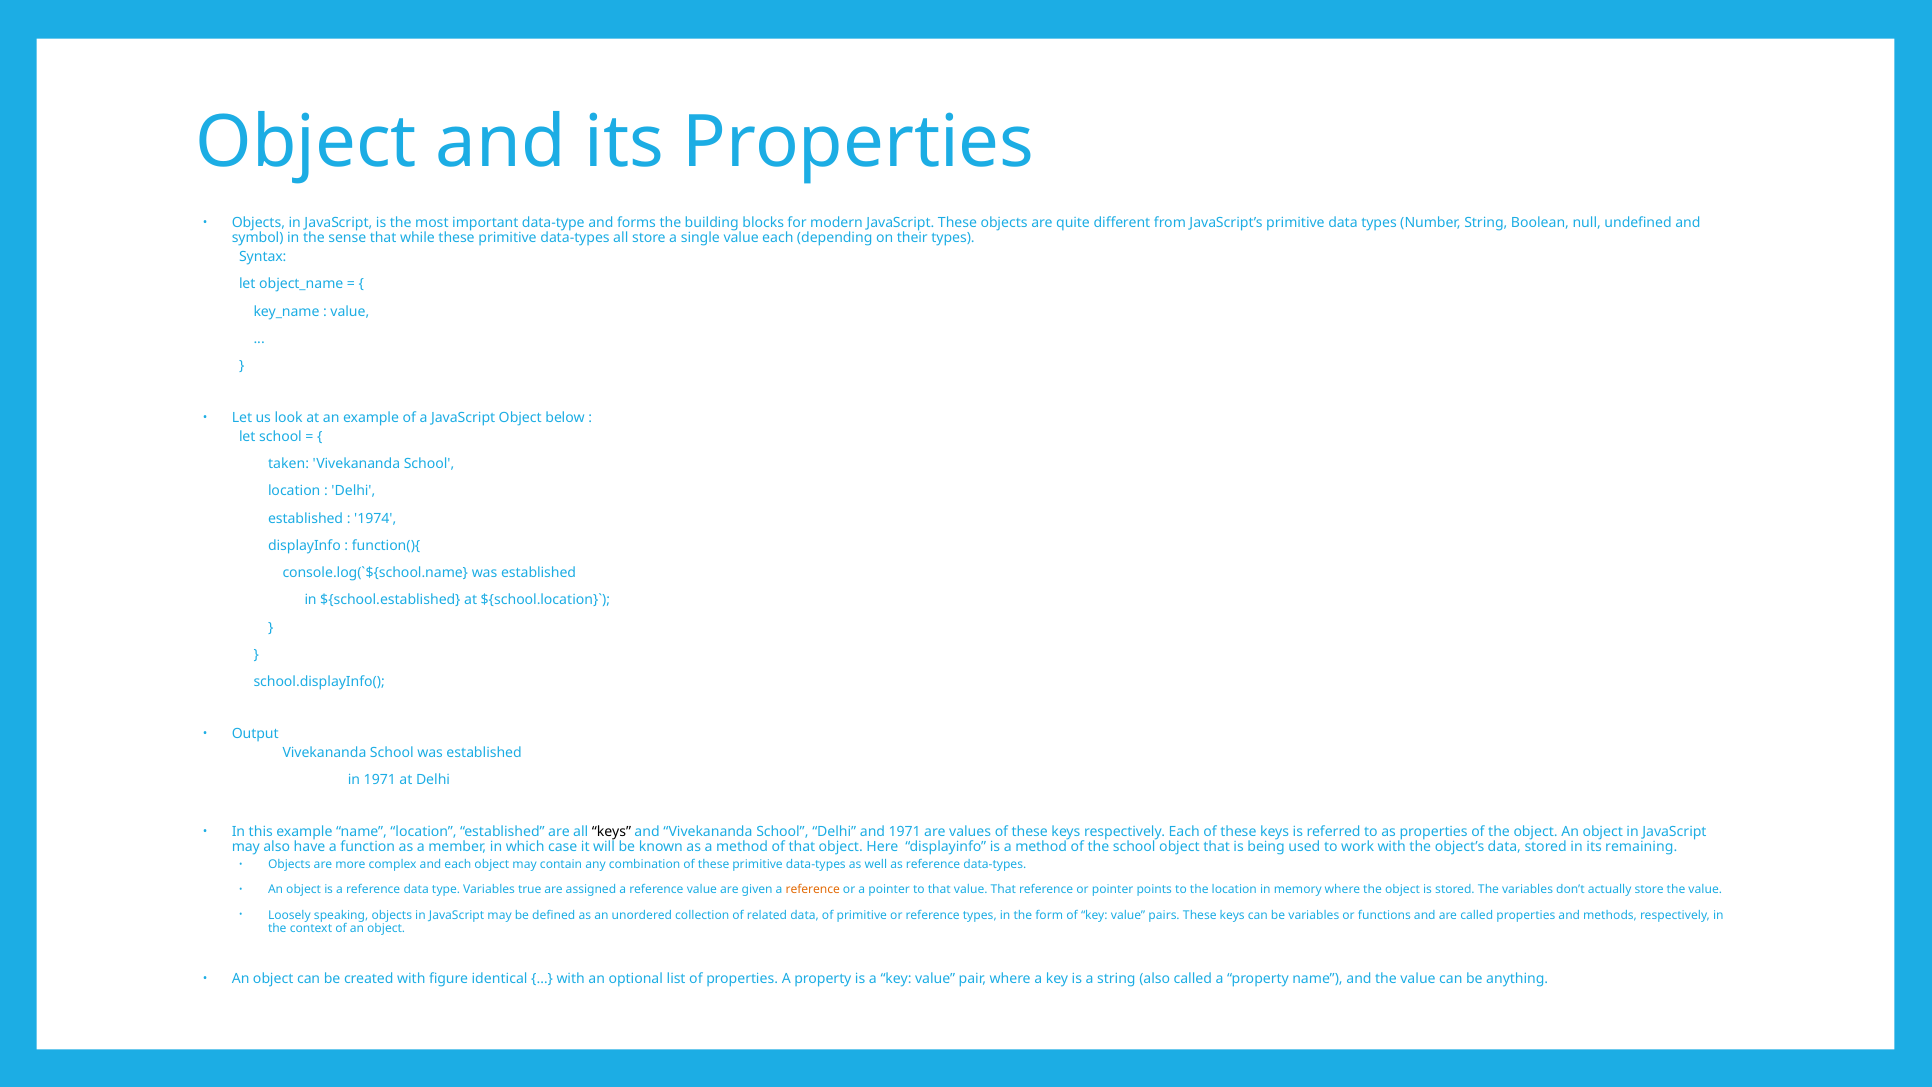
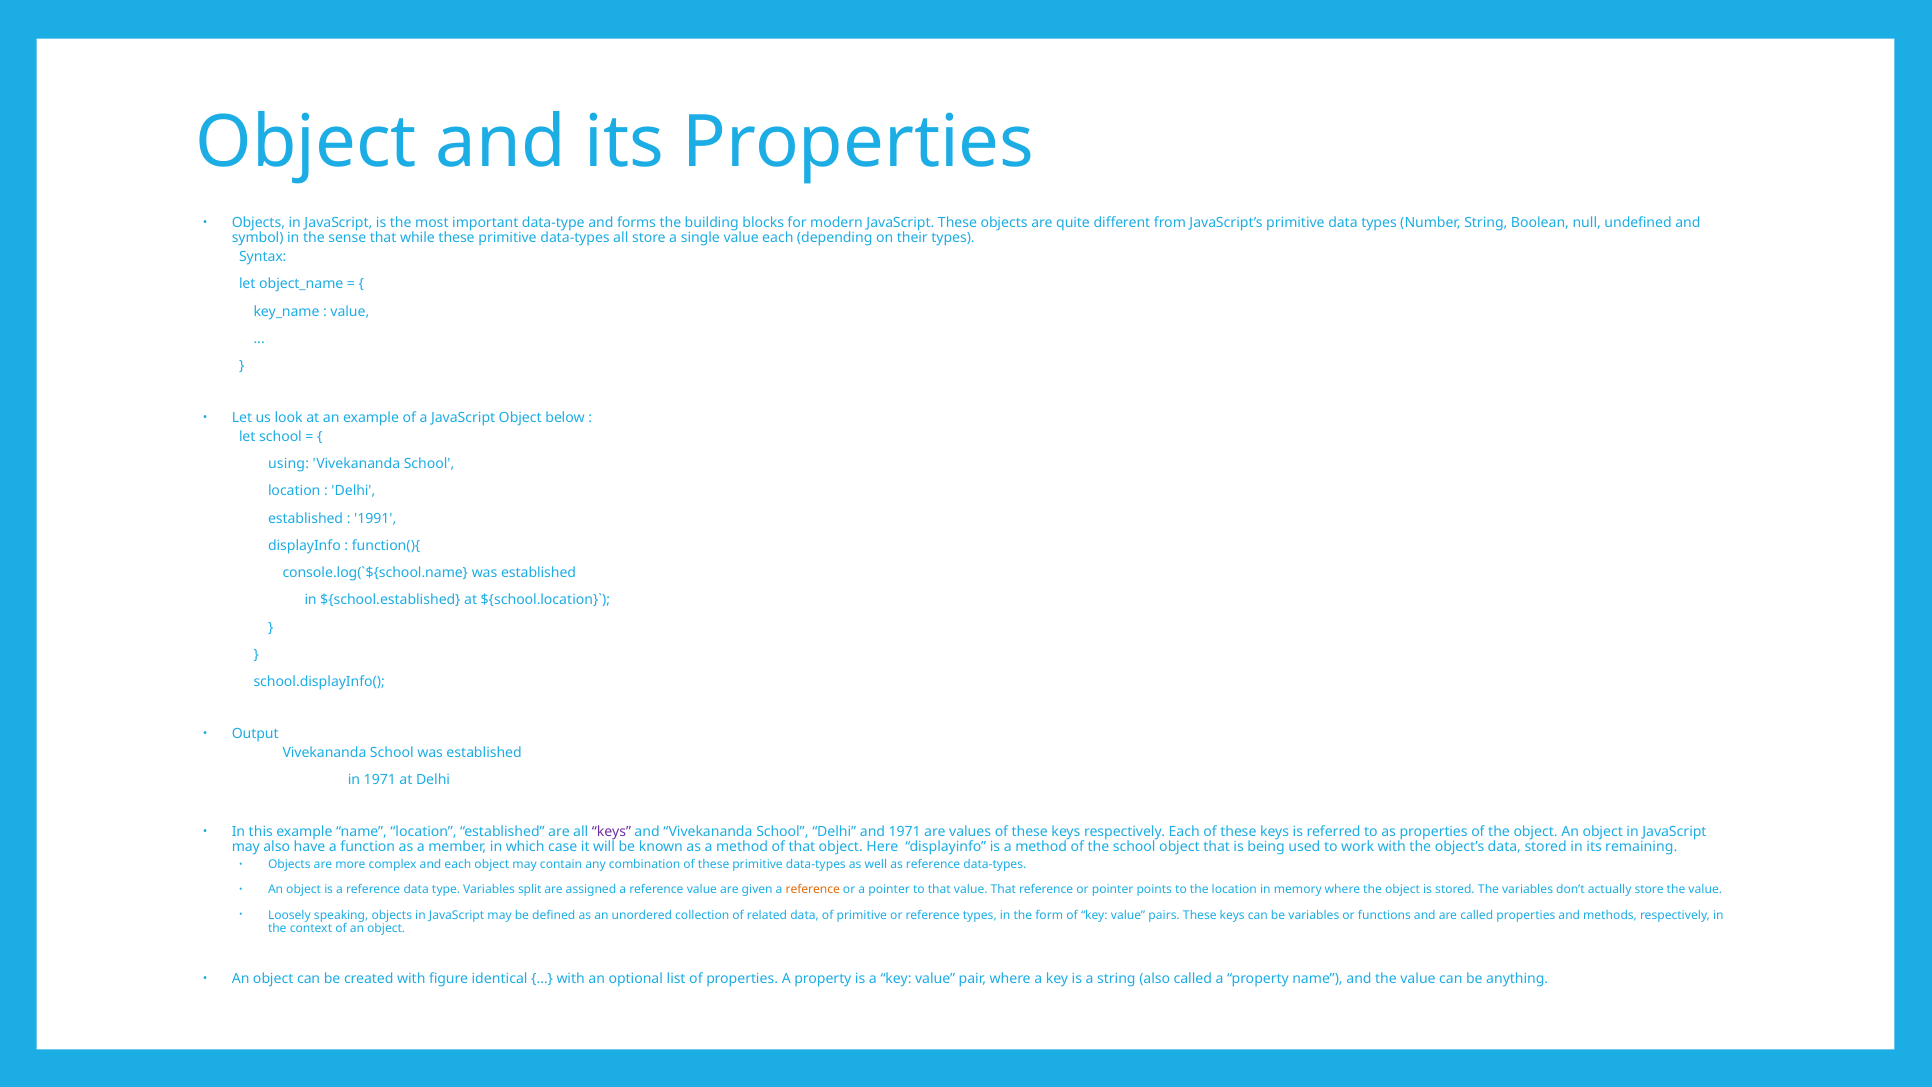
taken: taken -> using
1974: 1974 -> 1991
keys at (611, 831) colour: black -> purple
true: true -> split
